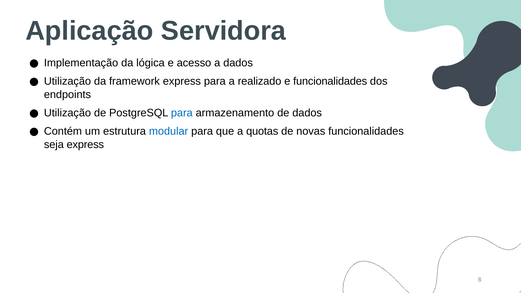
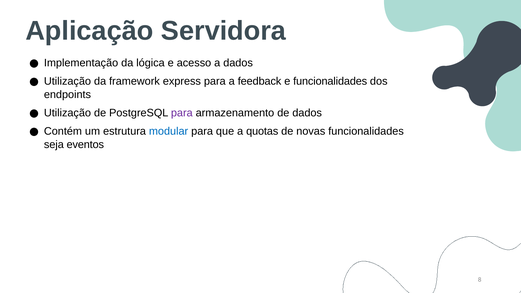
realizado: realizado -> feedback
para at (182, 113) colour: blue -> purple
seja express: express -> eventos
